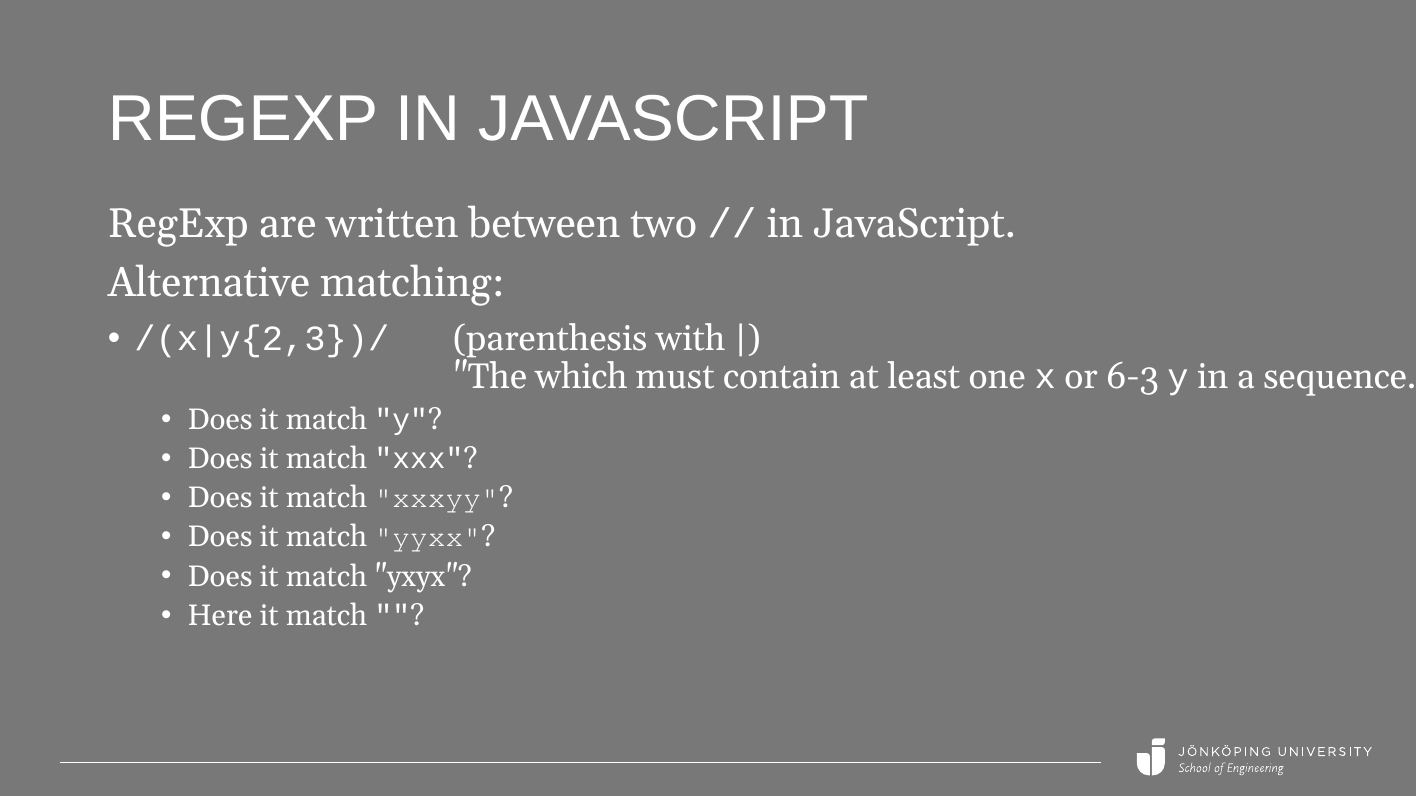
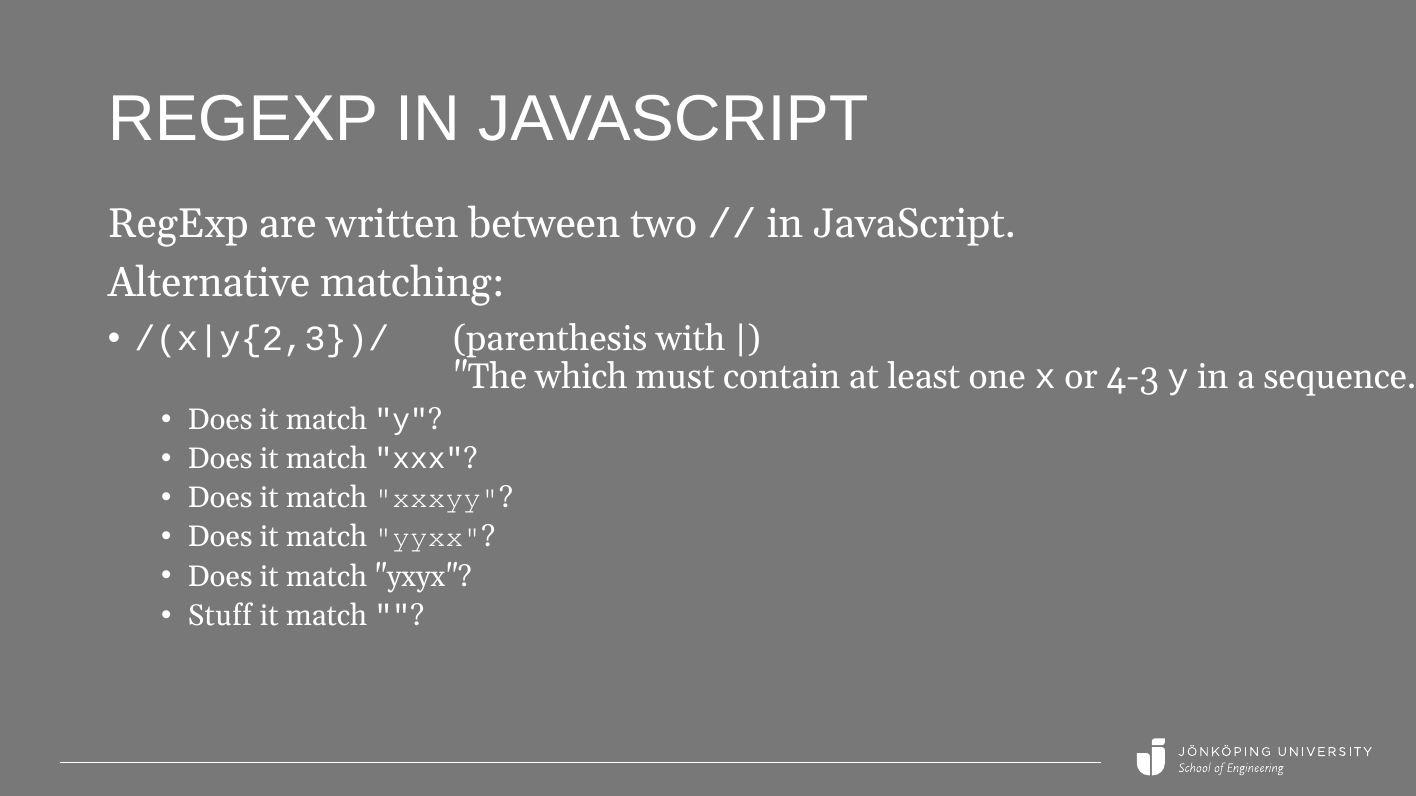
6-3: 6-3 -> 4-3
Here: Here -> Stuff
